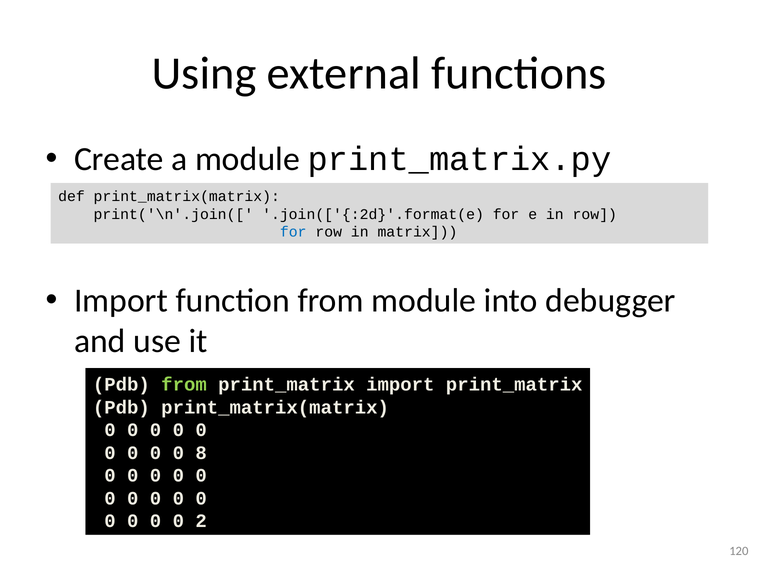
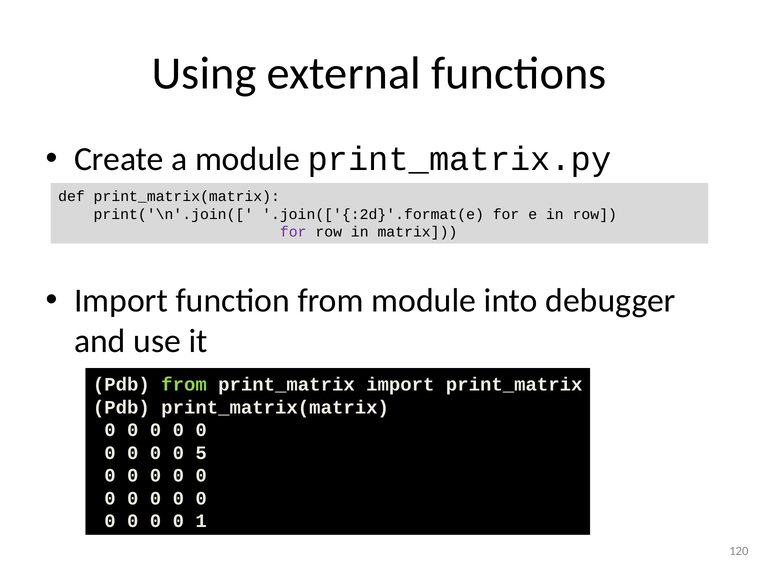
for at (293, 232) colour: blue -> purple
8: 8 -> 5
2: 2 -> 1
